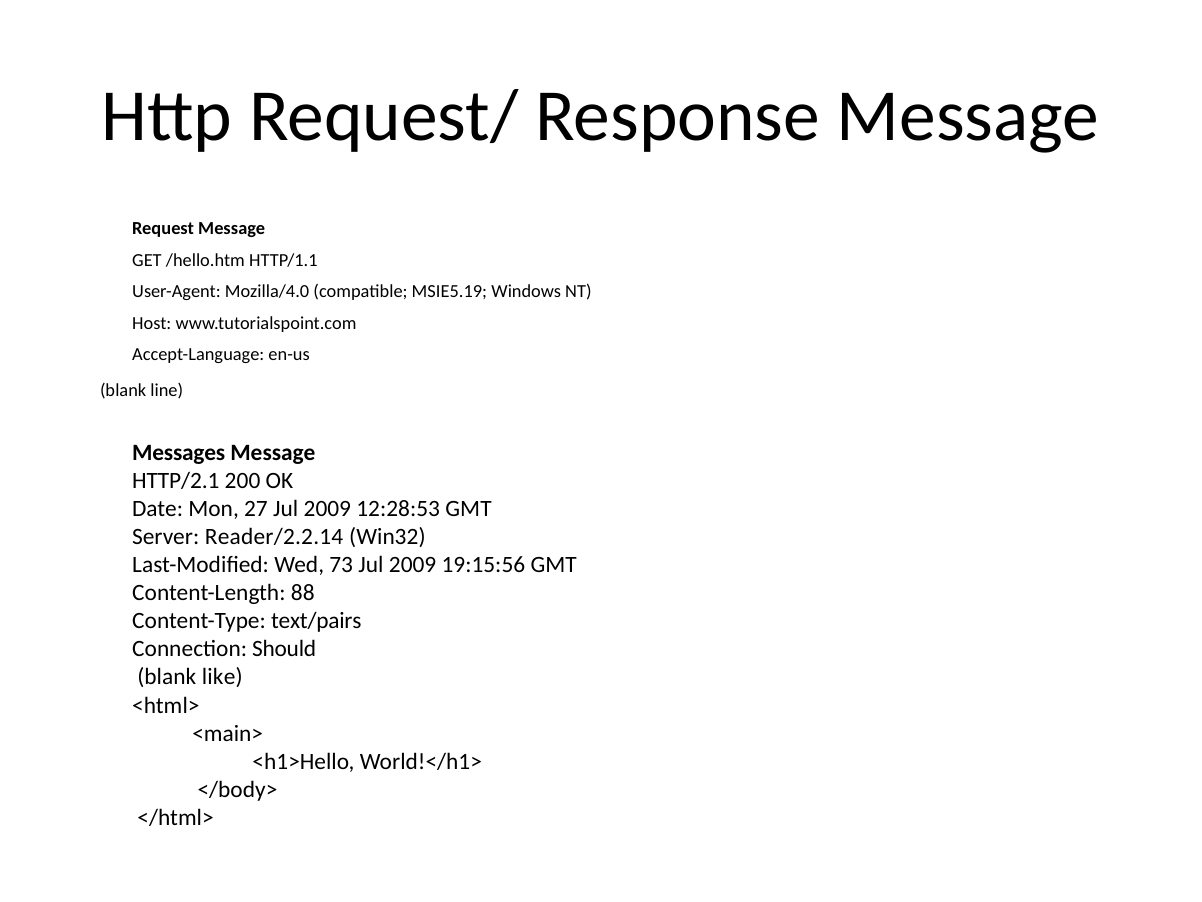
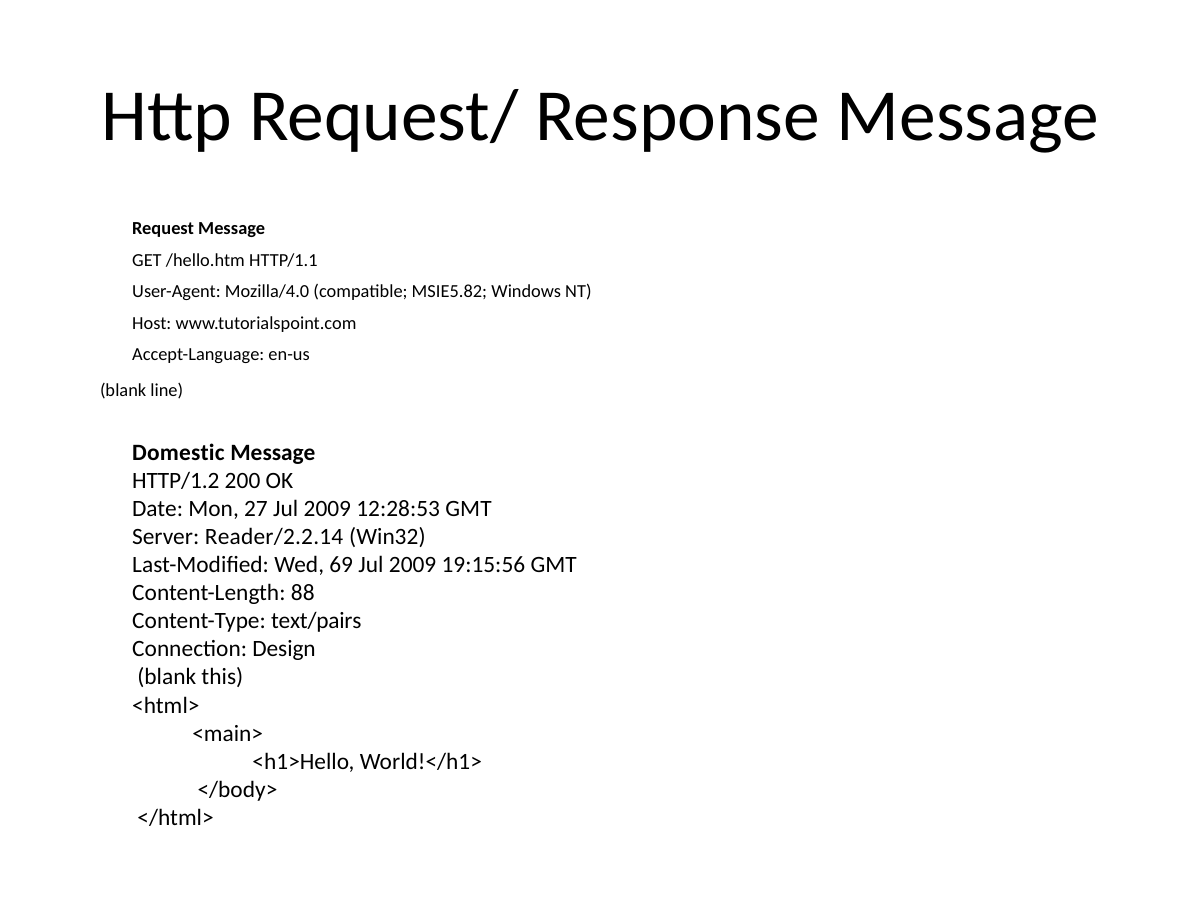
MSIE5.19: MSIE5.19 -> MSIE5.82
Messages: Messages -> Domestic
HTTP/2.1: HTTP/2.1 -> HTTP/1.2
73: 73 -> 69
Should: Should -> Design
like: like -> this
